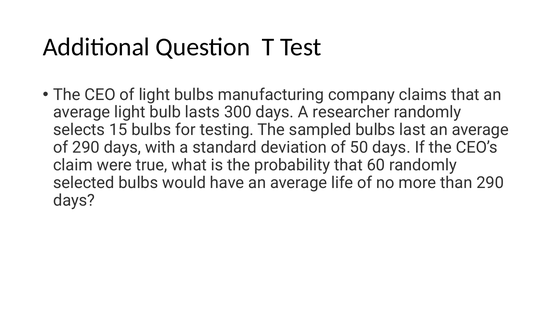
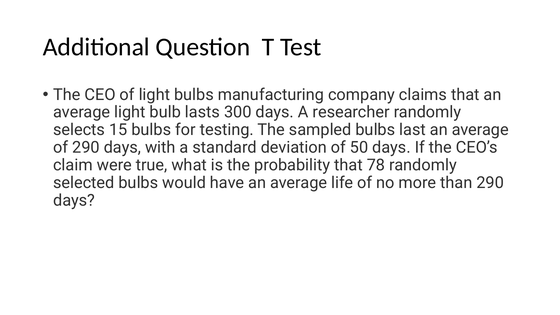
60: 60 -> 78
